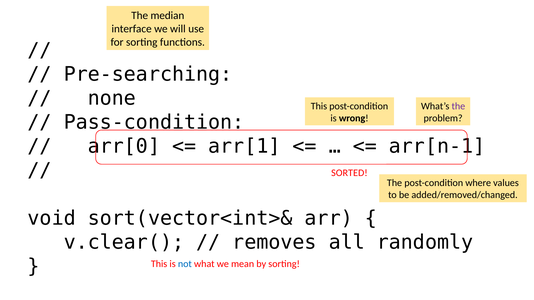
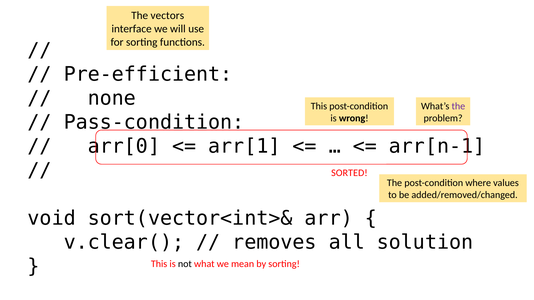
median: median -> vectors
Pre-searching: Pre-searching -> Pre-efficient
randomly: randomly -> solution
not colour: blue -> black
